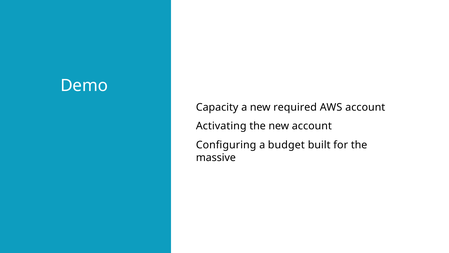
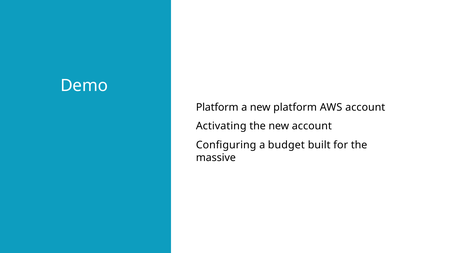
Capacity at (217, 107): Capacity -> Platform
new required: required -> platform
